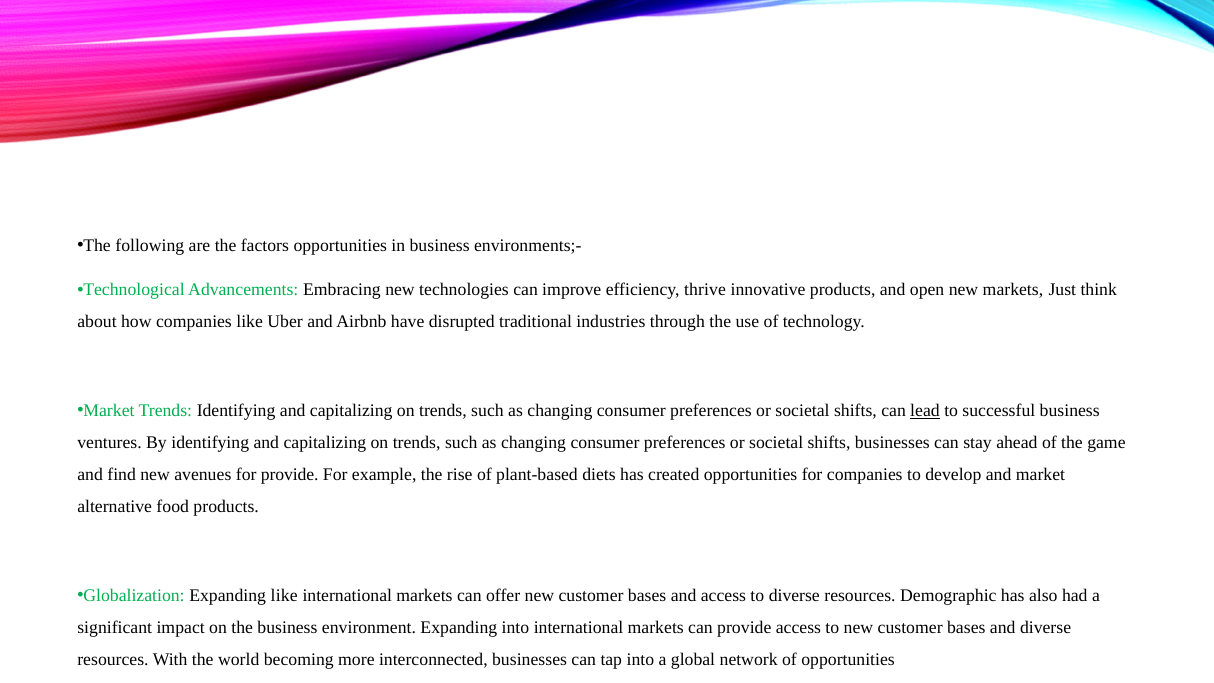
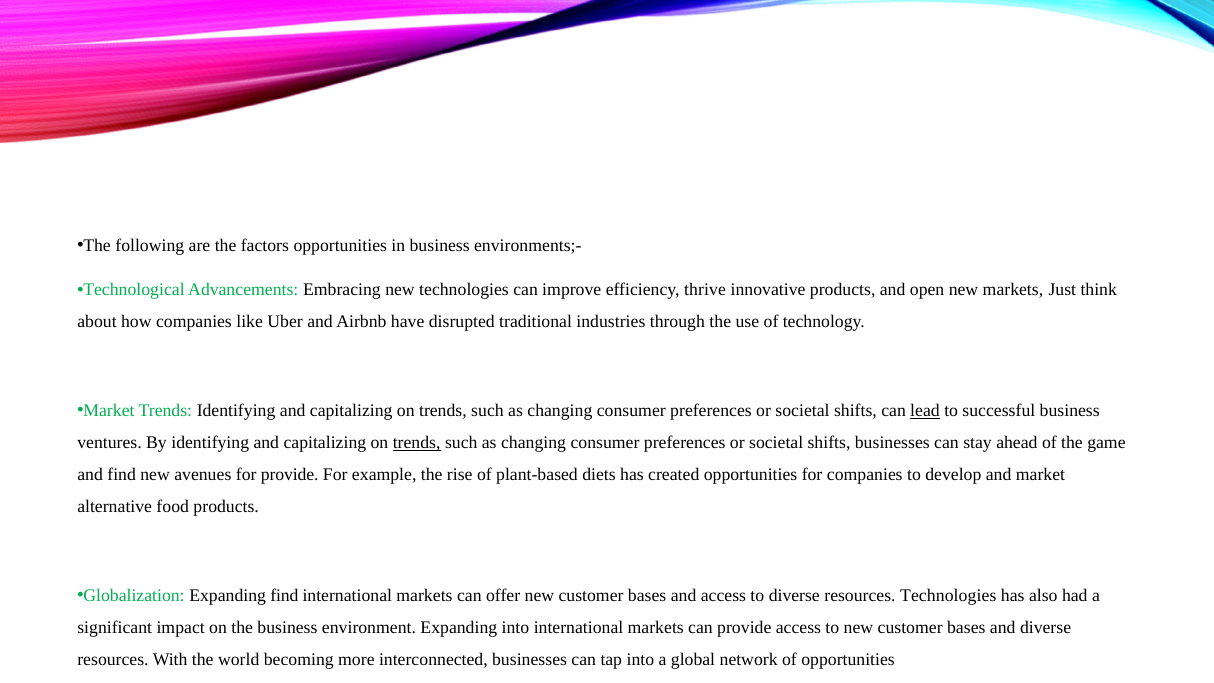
trends at (417, 443) underline: none -> present
Expanding like: like -> find
resources Demographic: Demographic -> Technologies
